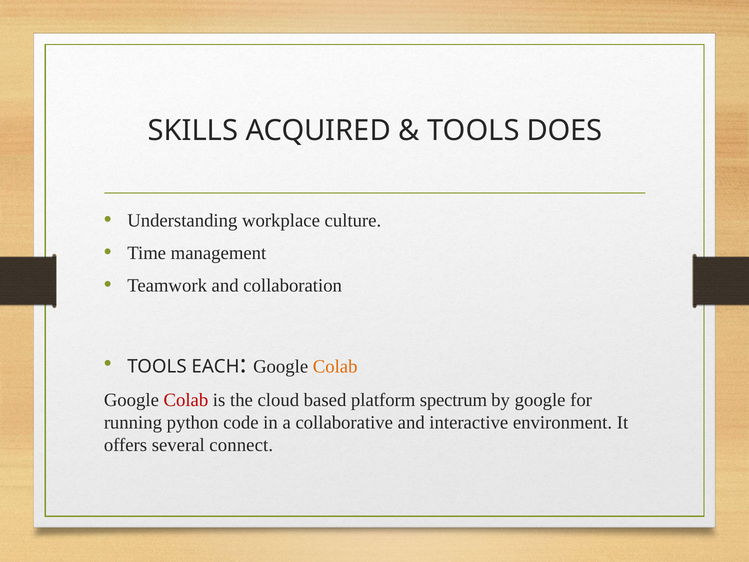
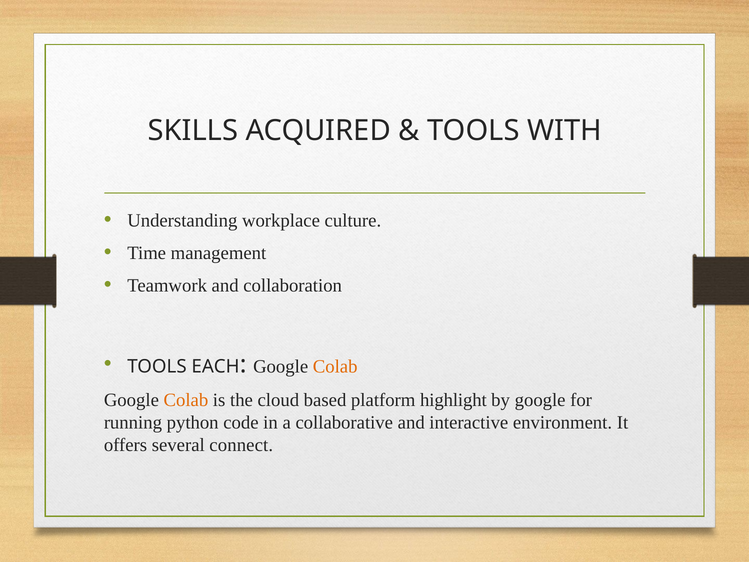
DOES: DOES -> WITH
Colab at (186, 400) colour: red -> orange
spectrum: spectrum -> highlight
